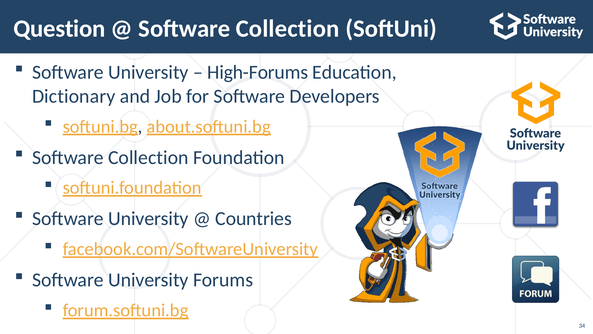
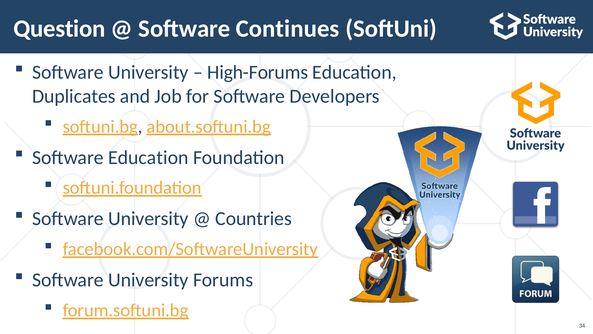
Collection at (288, 28): Collection -> Continues
Dictionary: Dictionary -> Duplicates
Collection at (148, 157): Collection -> Education
